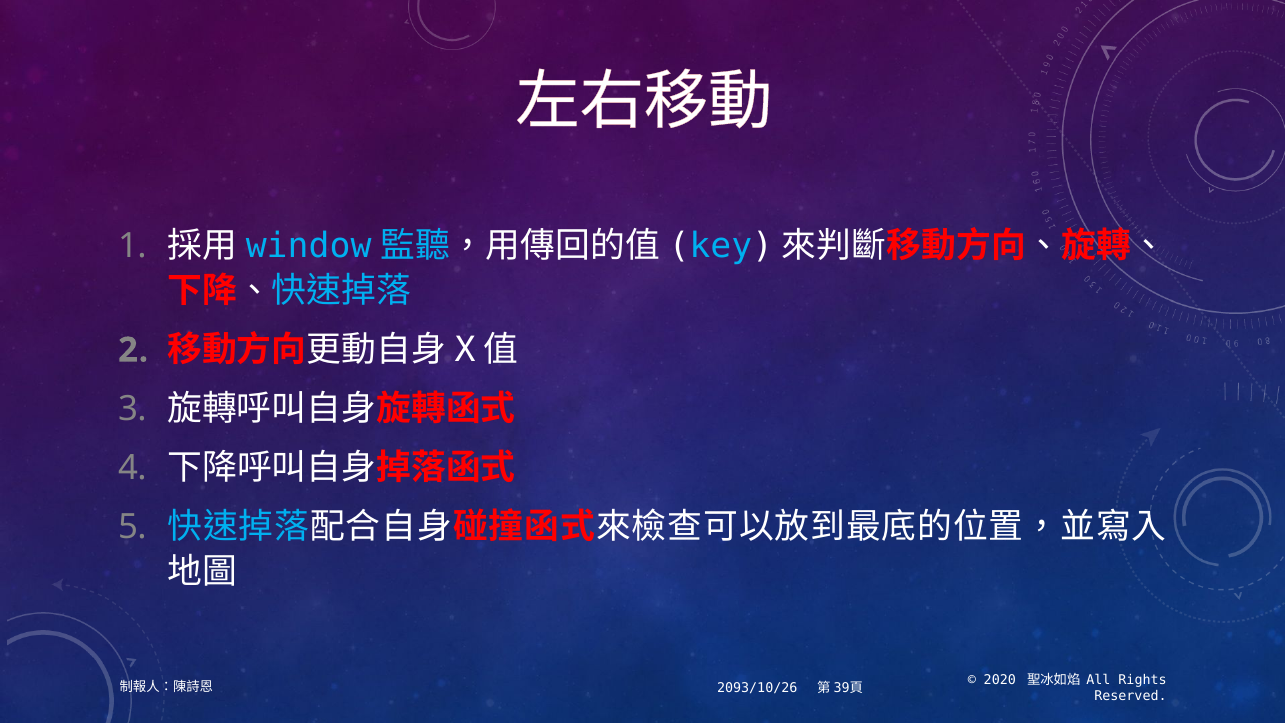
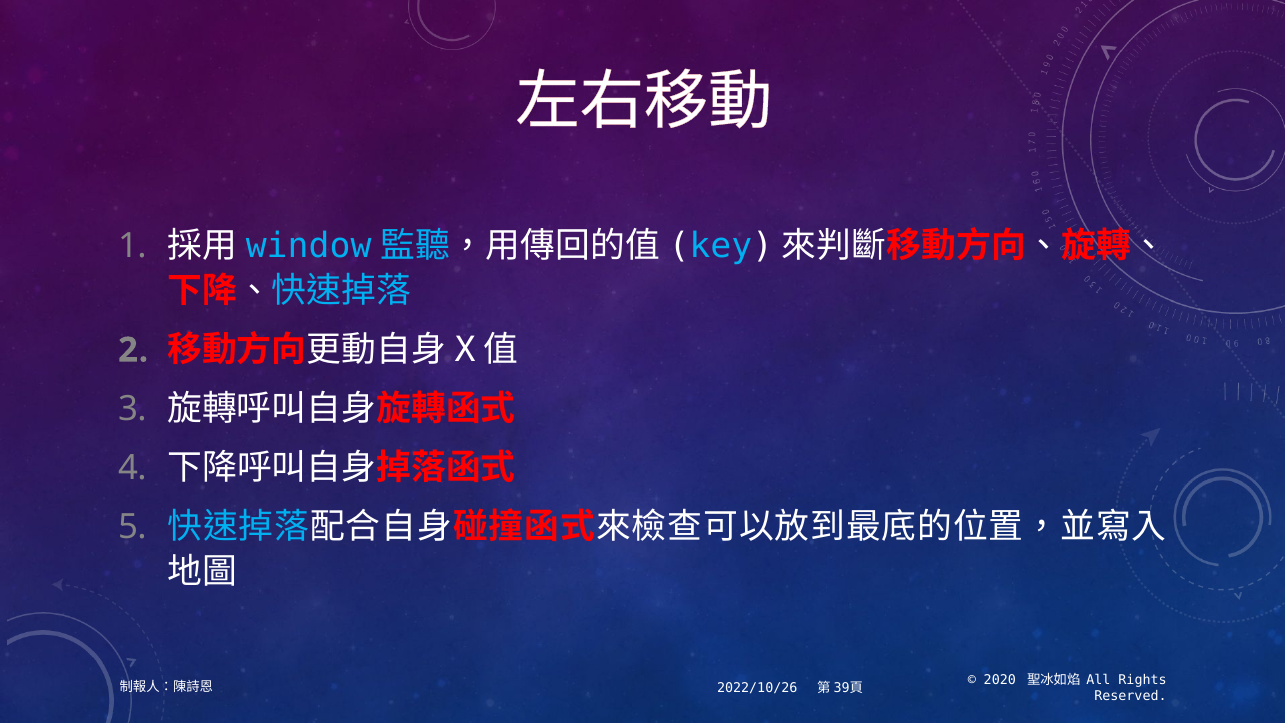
2093/10/26: 2093/10/26 -> 2022/10/26
